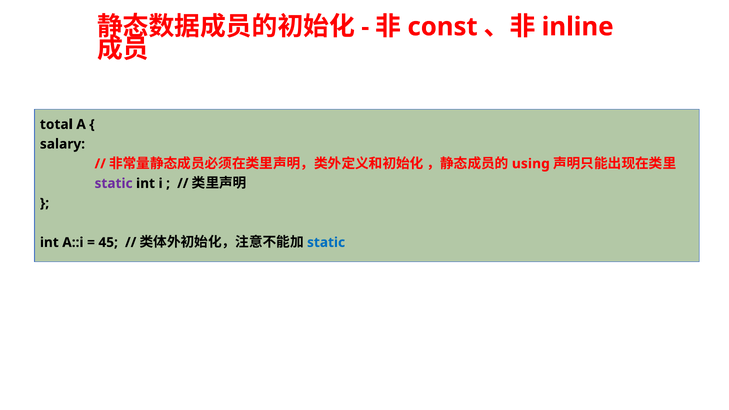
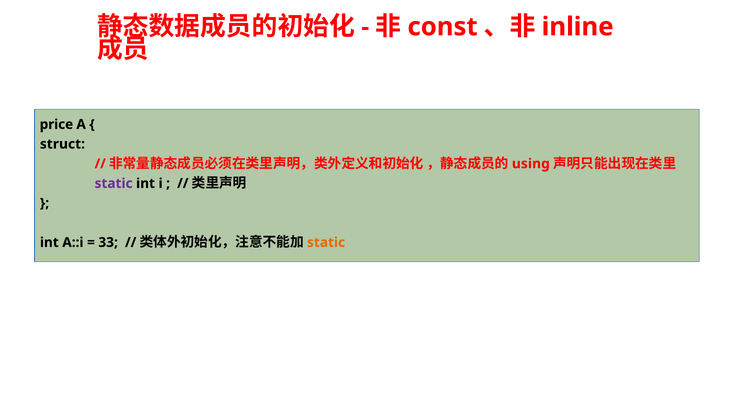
total: total -> price
salary: salary -> struct
45: 45 -> 33
static at (326, 242) colour: blue -> orange
